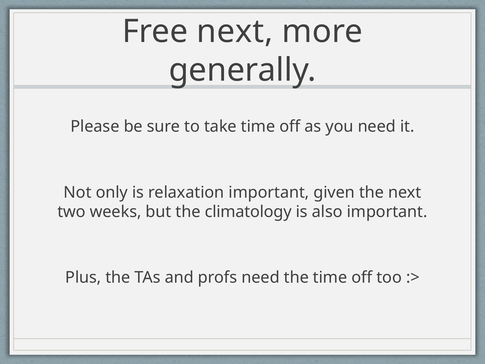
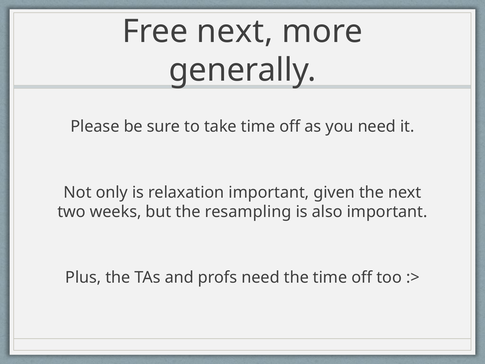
climatology: climatology -> resampling
